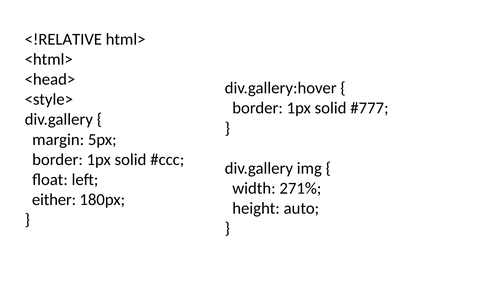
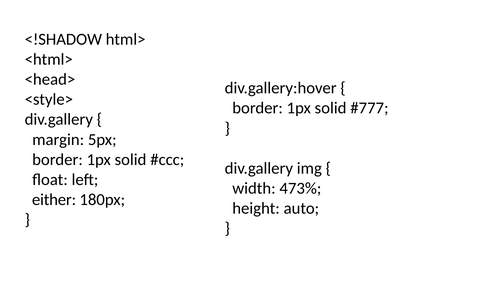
<!RELATIVE: <!RELATIVE -> <!SHADOW
271%: 271% -> 473%
